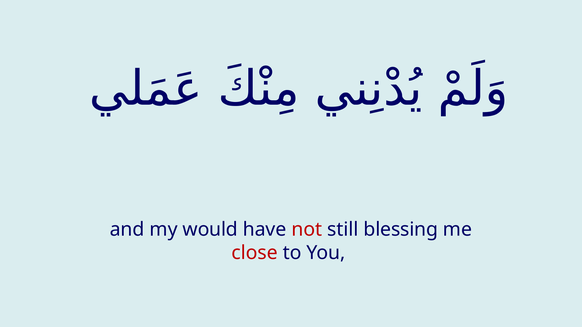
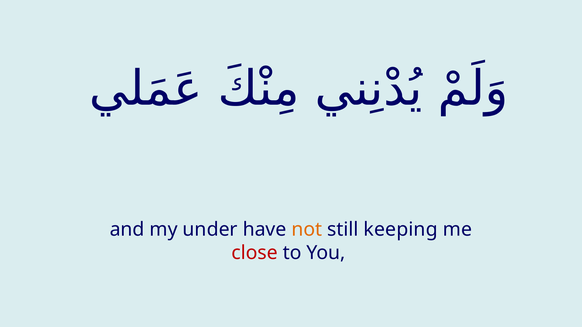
would: would -> under
not colour: red -> orange
blessing: blessing -> keeping
